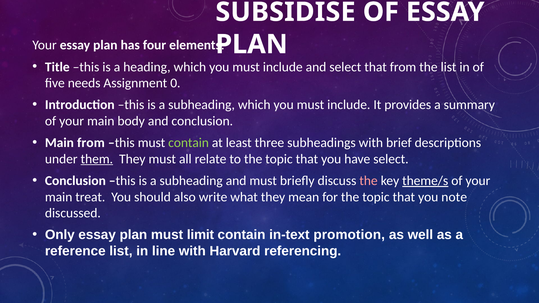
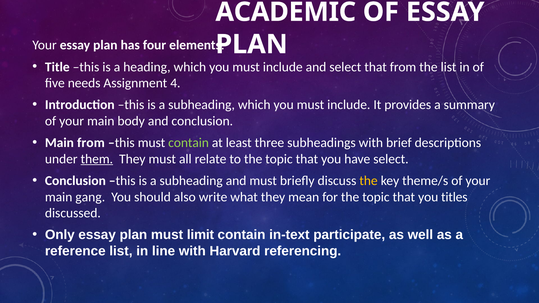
SUBSIDISE: SUBSIDISE -> ACADEMIC
0: 0 -> 4
the at (369, 181) colour: pink -> yellow
theme/s underline: present -> none
treat: treat -> gang
note: note -> titles
promotion: promotion -> participate
